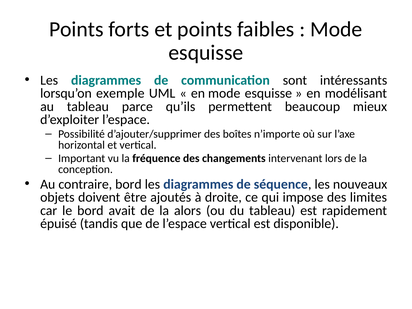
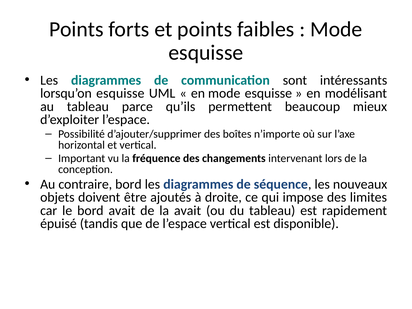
lorsqu’on exemple: exemple -> esquisse
la alors: alors -> avait
